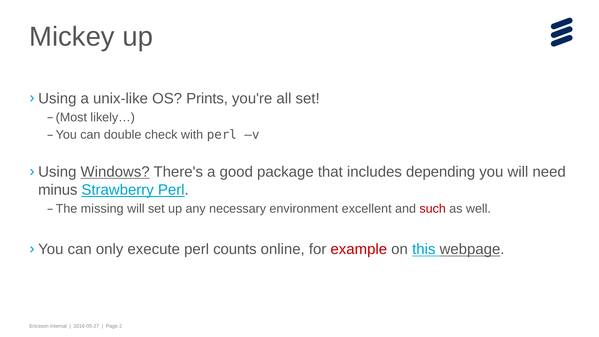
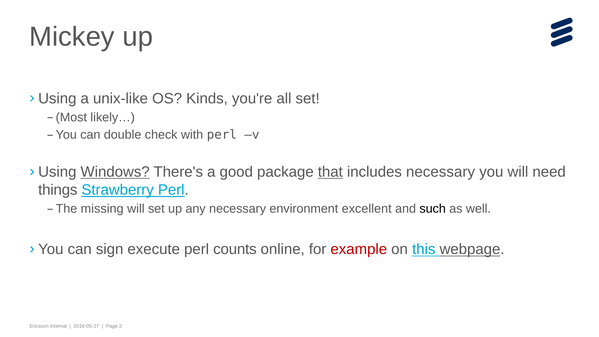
Prints: Prints -> Kinds
that underline: none -> present
includes depending: depending -> necessary
minus: minus -> things
such colour: red -> black
only: only -> sign
